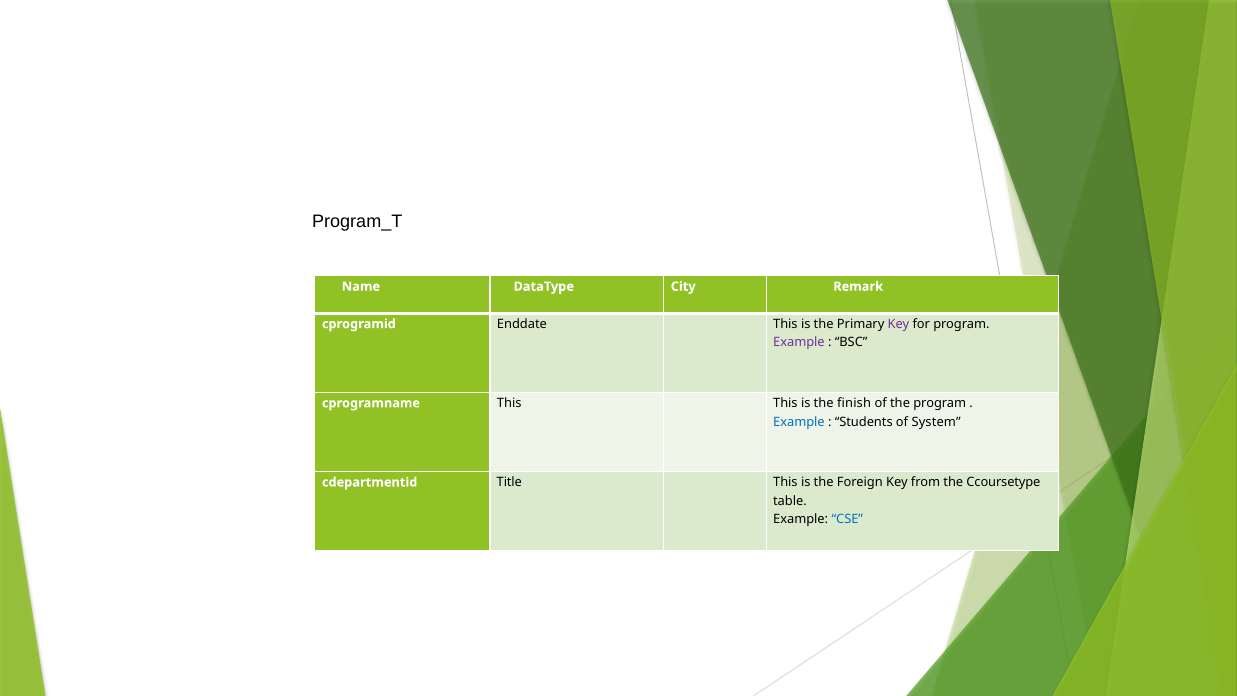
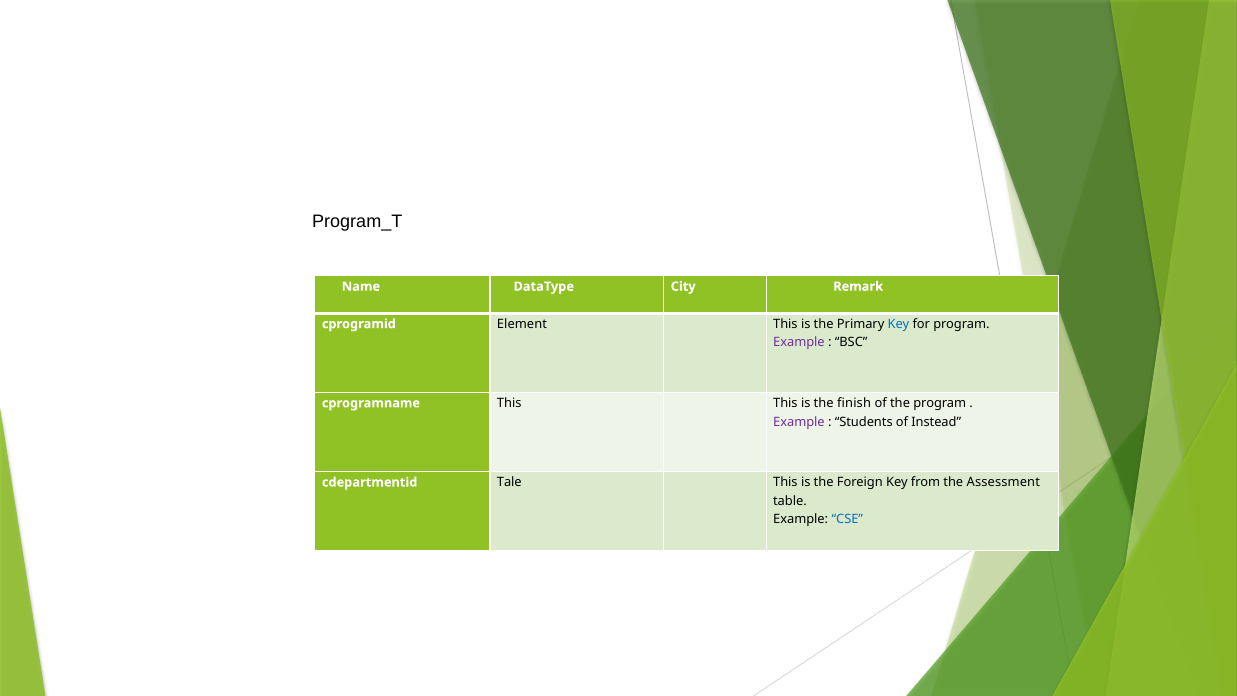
Enddate: Enddate -> Element
Key at (898, 324) colour: purple -> blue
Example at (799, 422) colour: blue -> purple
System: System -> Instead
Title: Title -> Tale
Ccoursetype: Ccoursetype -> Assessment
